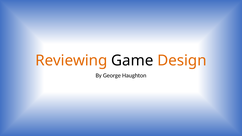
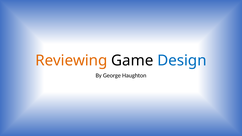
Design colour: orange -> blue
